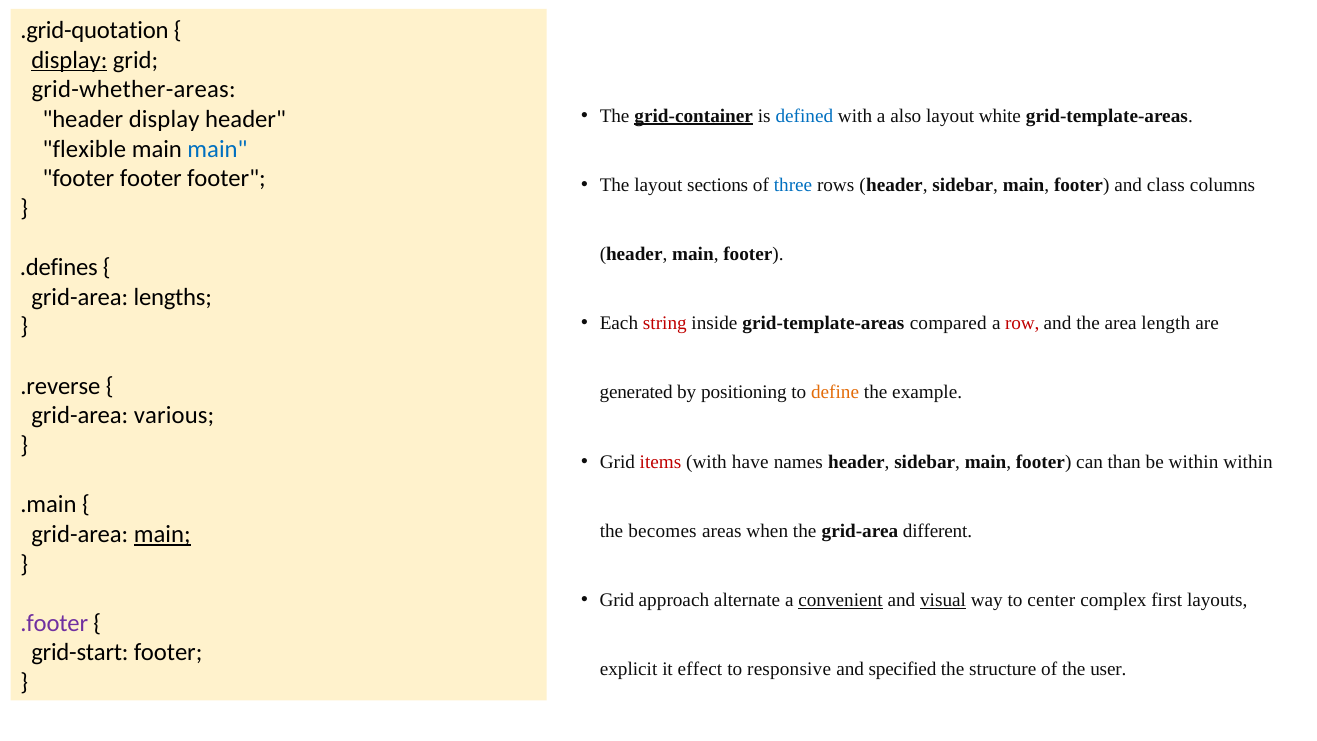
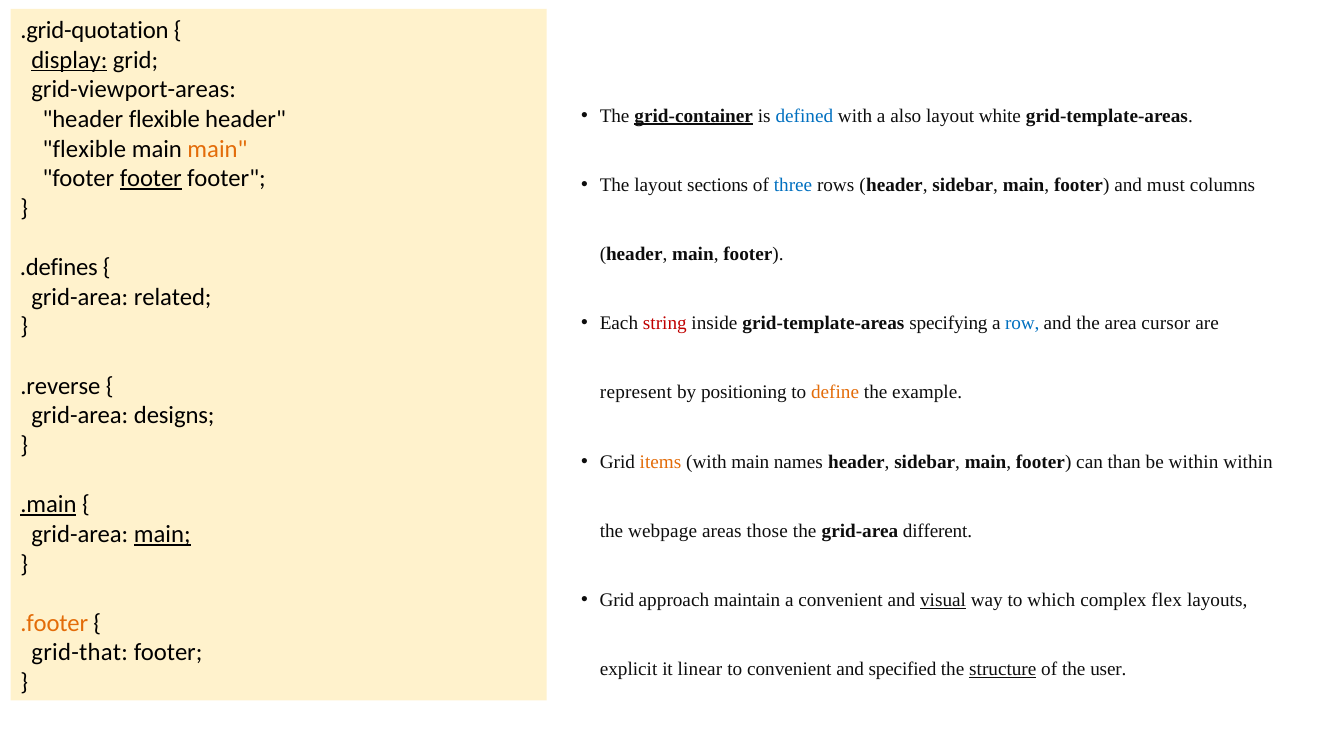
grid-whether-areas: grid-whether-areas -> grid-viewport-areas
display at (164, 119): display -> flexible
main at (217, 149) colour: blue -> orange
footer at (151, 179) underline: none -> present
class: class -> must
lengths: lengths -> related
compared: compared -> specifying
row colour: red -> blue
length: length -> cursor
generated: generated -> represent
various: various -> designs
items colour: red -> orange
with have: have -> main
.main underline: none -> present
becomes: becomes -> webpage
when: when -> those
alternate: alternate -> maintain
convenient at (840, 600) underline: present -> none
center: center -> which
first: first -> flex
.footer colour: purple -> orange
grid-start: grid-start -> grid-that
effect: effect -> linear
to responsive: responsive -> convenient
structure underline: none -> present
